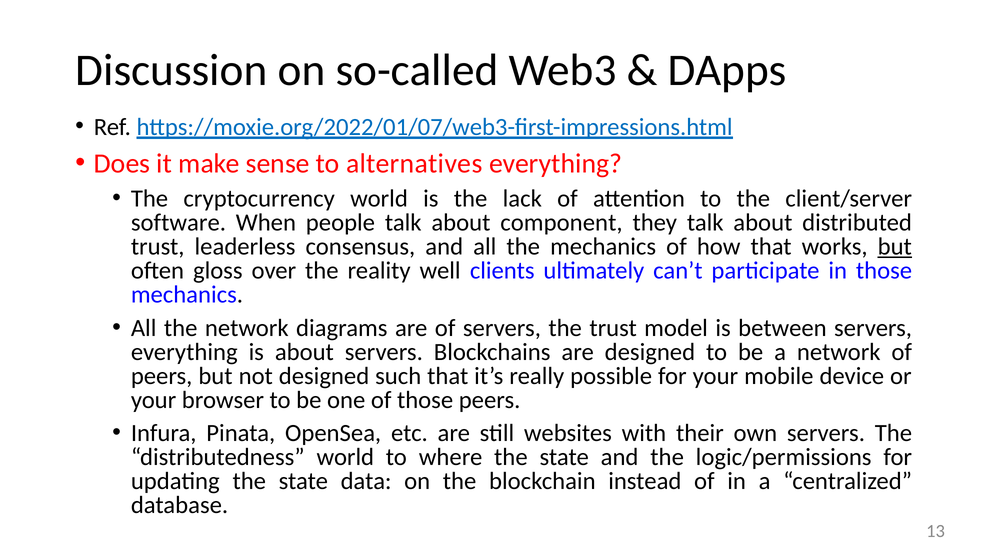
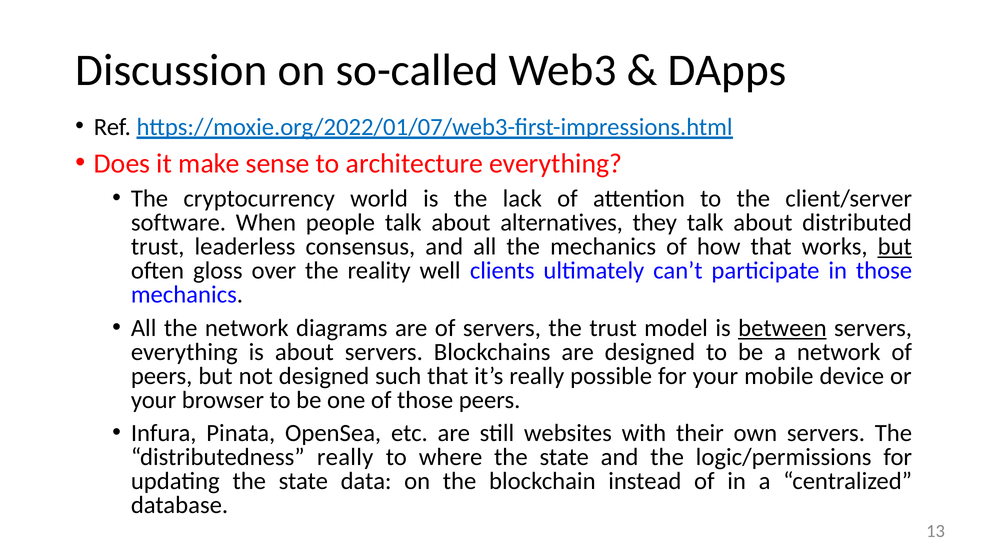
alternatives: alternatives -> architecture
component: component -> alternatives
between underline: none -> present
distributedness world: world -> really
